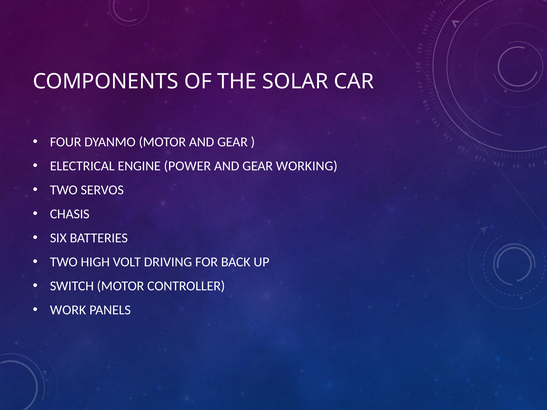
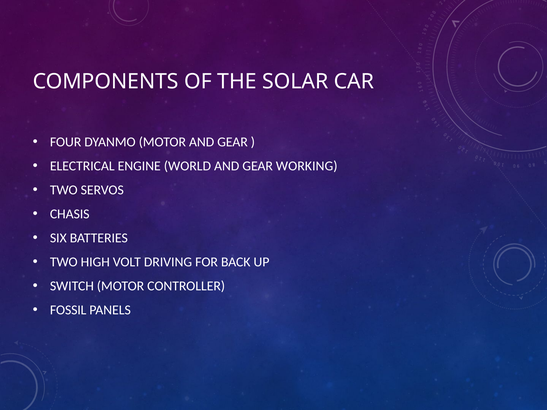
POWER: POWER -> WORLD
WORK: WORK -> FOSSIL
